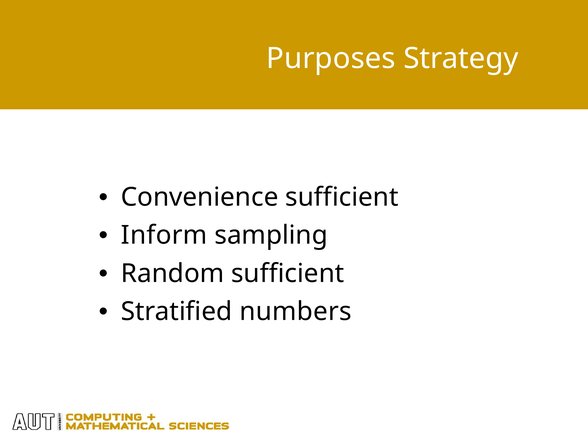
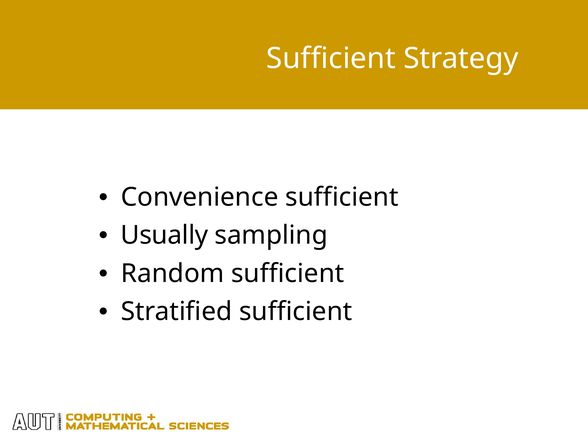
Purposes at (331, 59): Purposes -> Sufficient
Inform: Inform -> Usually
Stratified numbers: numbers -> sufficient
